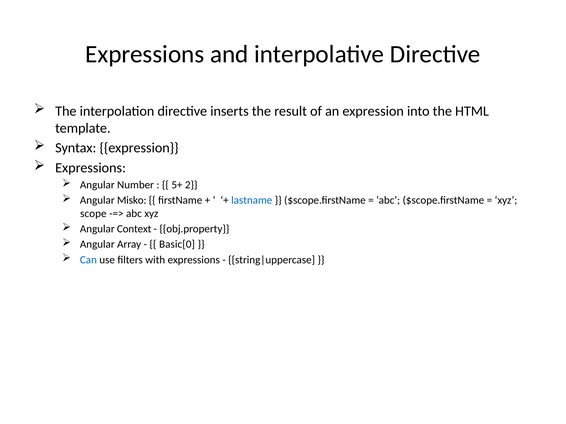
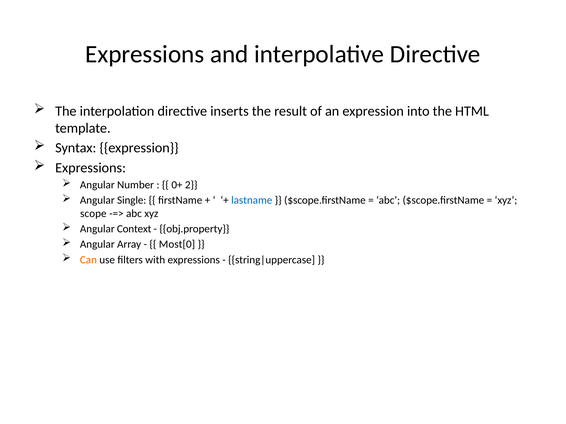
5+: 5+ -> 0+
Misko: Misko -> Single
Basic[0: Basic[0 -> Most[0
Can colour: blue -> orange
